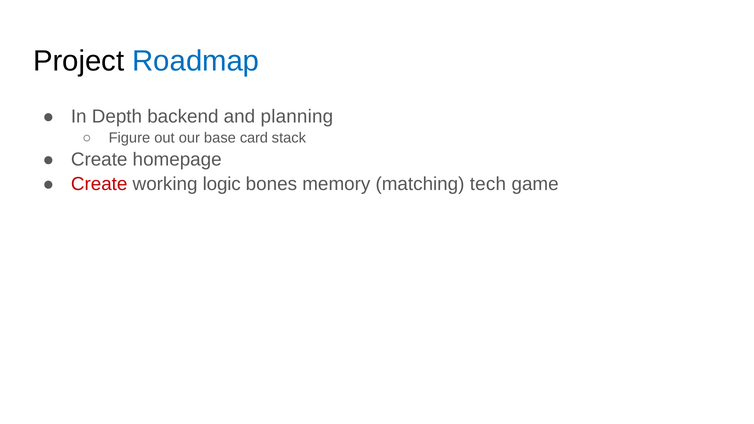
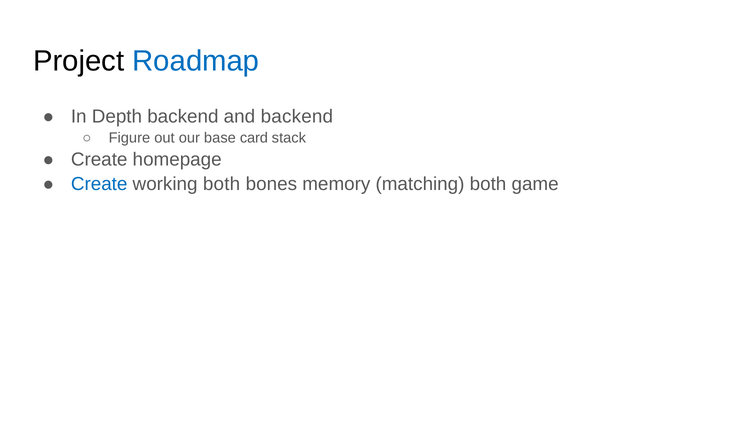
and planning: planning -> backend
Create at (99, 184) colour: red -> blue
working logic: logic -> both
matching tech: tech -> both
